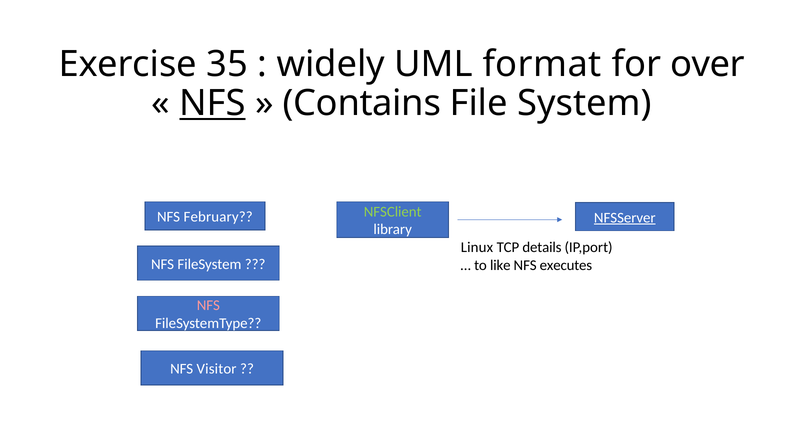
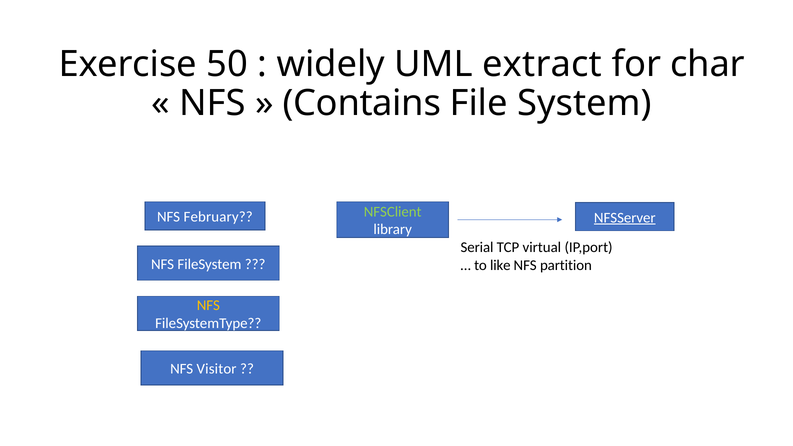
35: 35 -> 50
format: format -> extract
over: over -> char
NFS at (213, 103) underline: present -> none
Linux: Linux -> Serial
details: details -> virtual
executes: executes -> partition
NFS at (208, 306) colour: pink -> yellow
